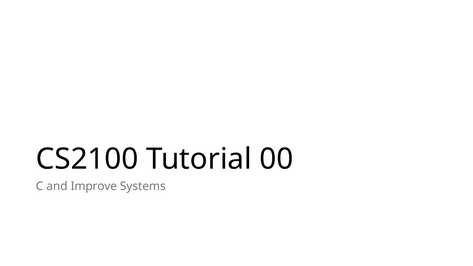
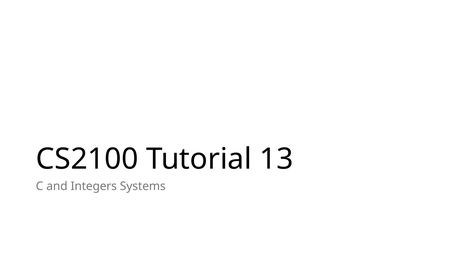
00: 00 -> 13
Improve: Improve -> Integers
